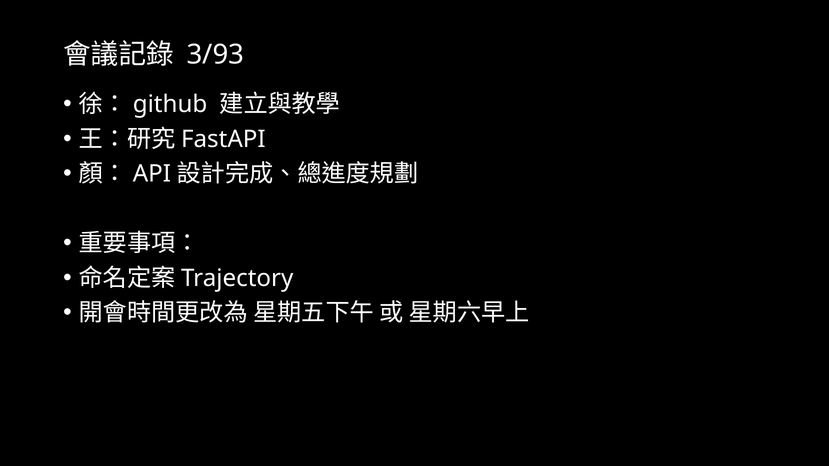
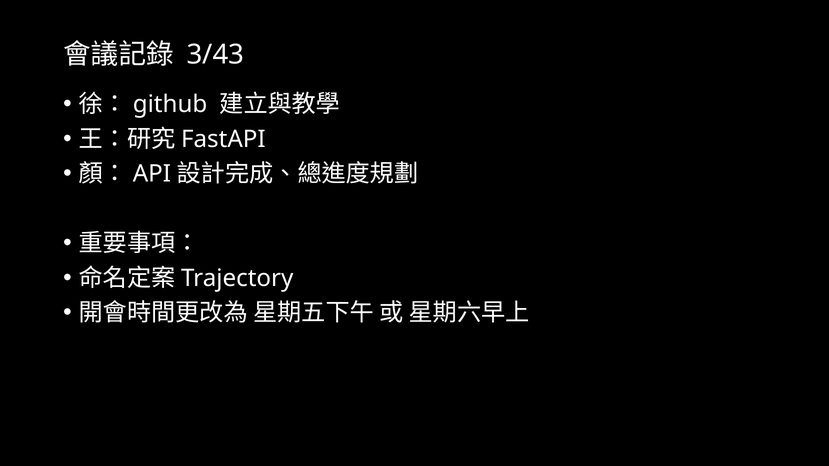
3/93: 3/93 -> 3/43
